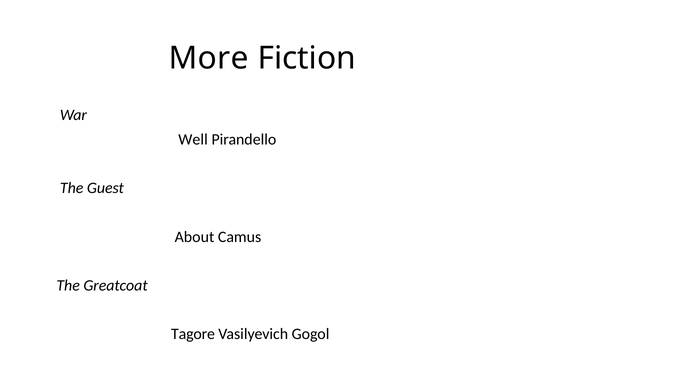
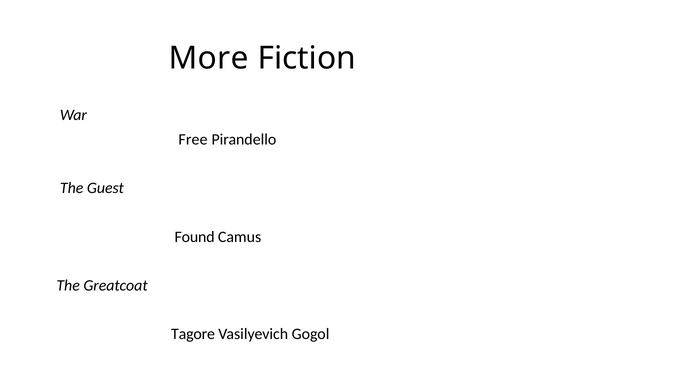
Well: Well -> Free
About: About -> Found
